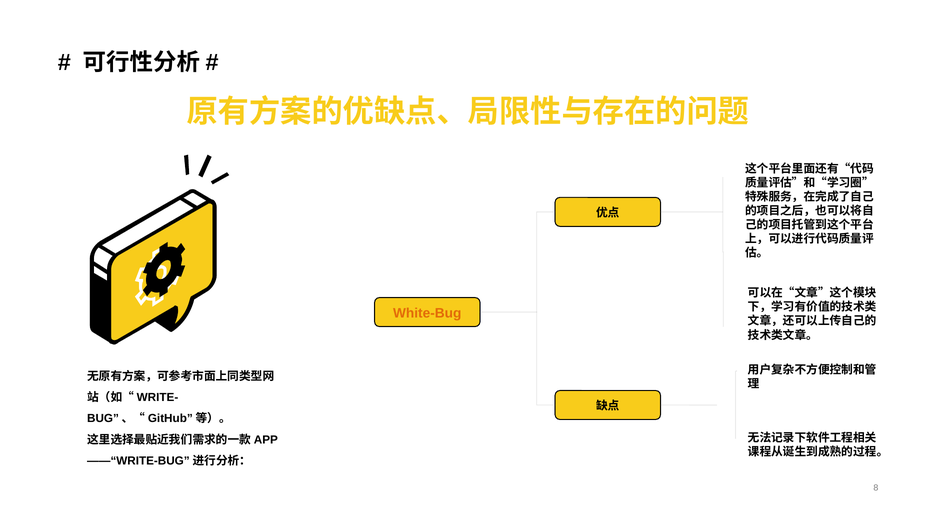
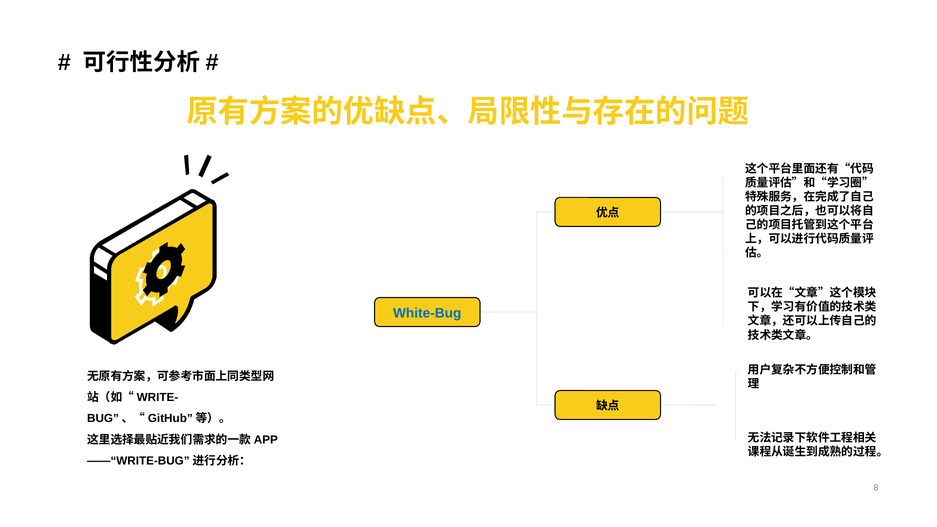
White-Bug colour: orange -> blue
